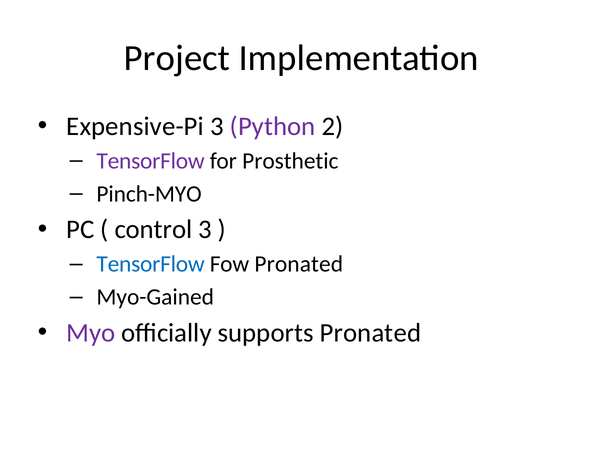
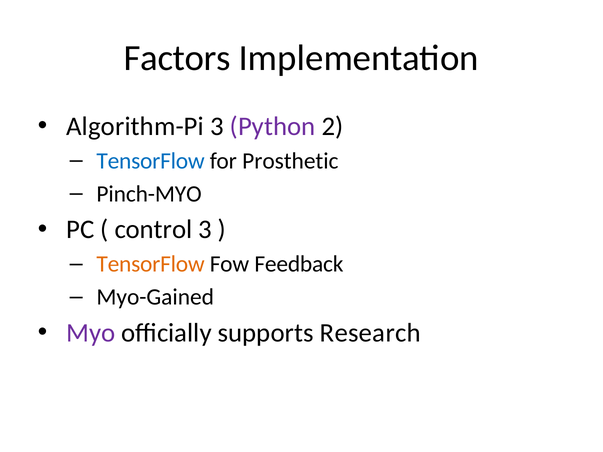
Project: Project -> Factors
Expensive-Pi: Expensive-Pi -> Algorithm-Pi
TensorFlow at (151, 161) colour: purple -> blue
TensorFlow at (151, 264) colour: blue -> orange
Fow Pronated: Pronated -> Feedback
supports Pronated: Pronated -> Research
